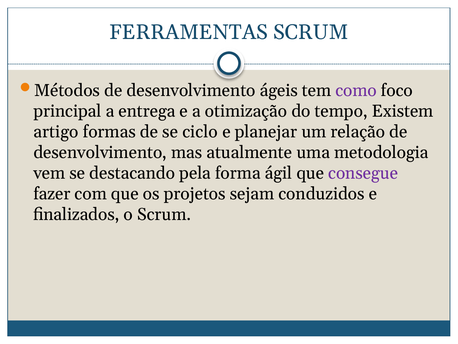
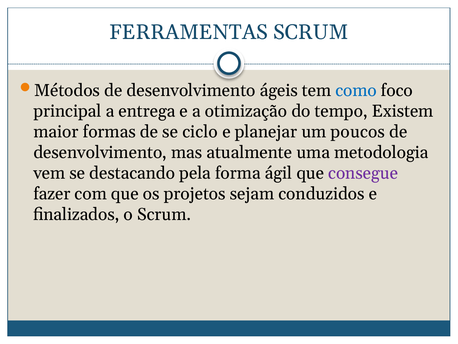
como colour: purple -> blue
artigo: artigo -> maior
relação: relação -> poucos
